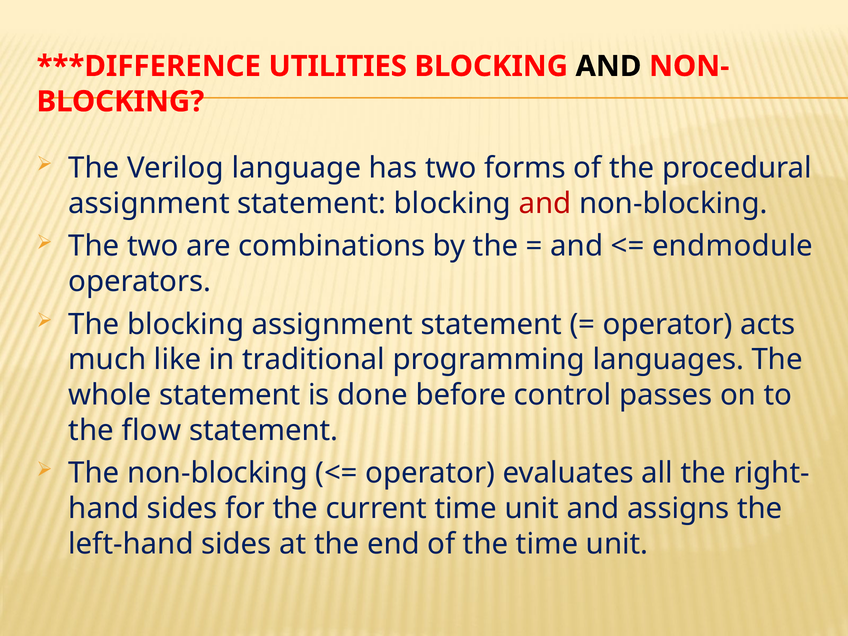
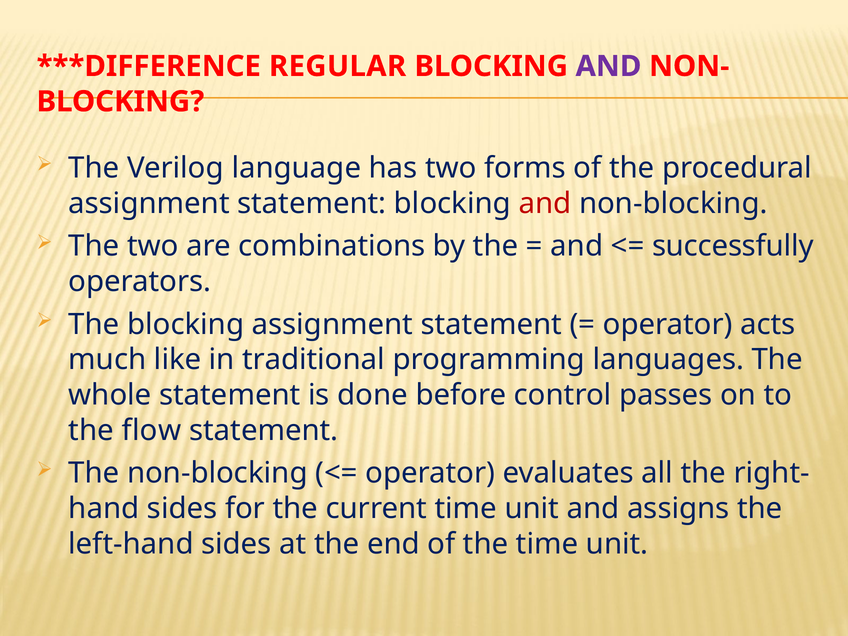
UTILITIES: UTILITIES -> REGULAR
AND at (608, 66) colour: black -> purple
endmodule: endmodule -> successfully
